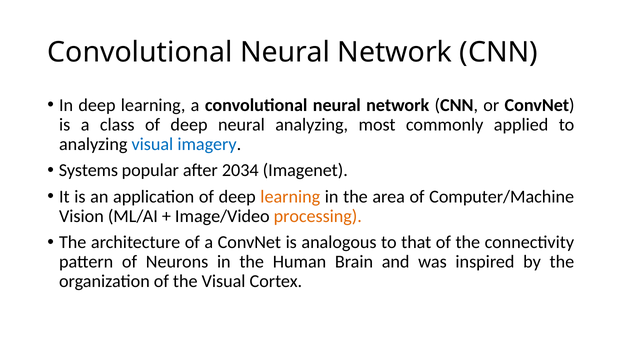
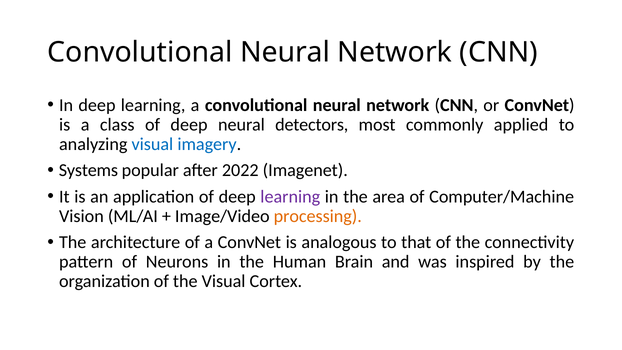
neural analyzing: analyzing -> detectors
2034: 2034 -> 2022
learning at (290, 197) colour: orange -> purple
